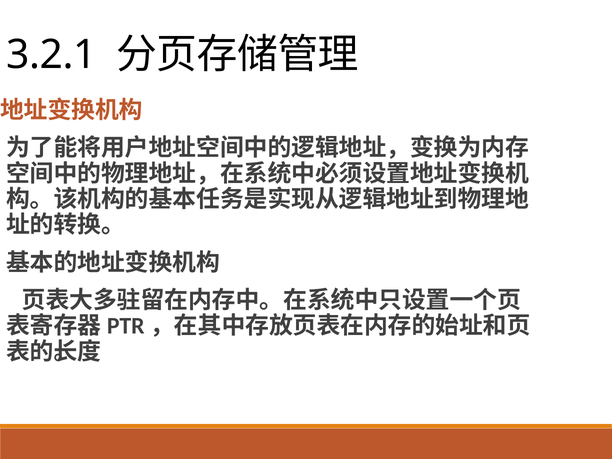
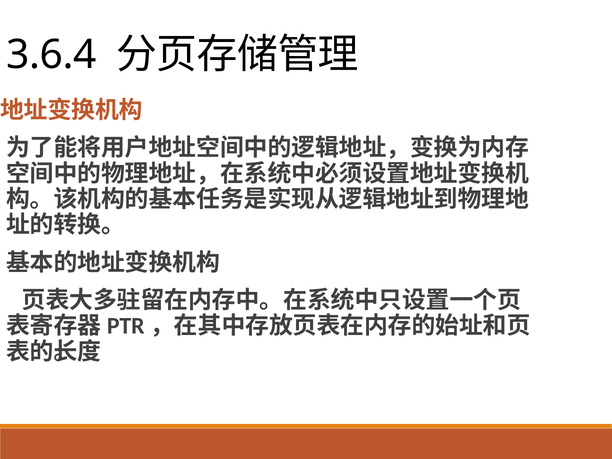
3.2.1: 3.2.1 -> 3.6.4
